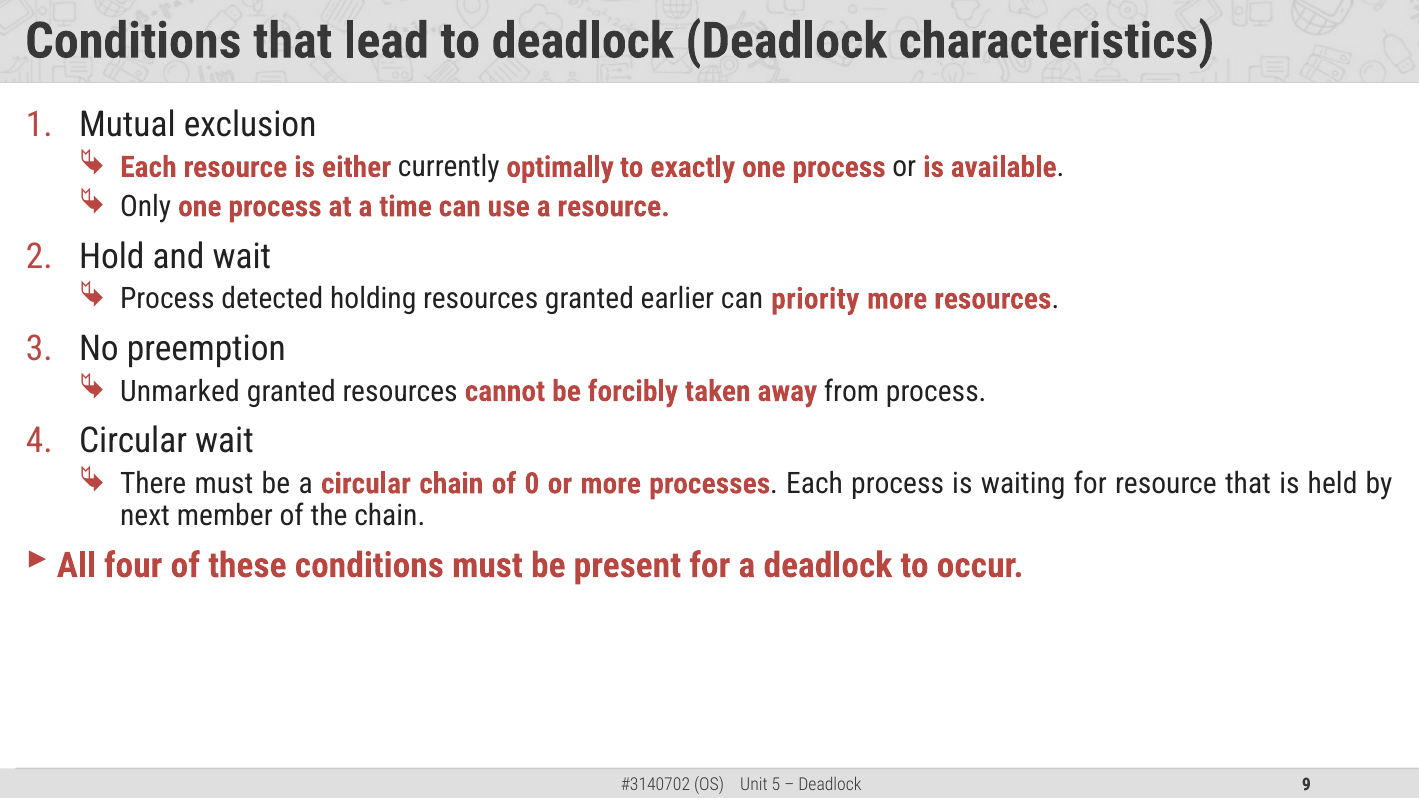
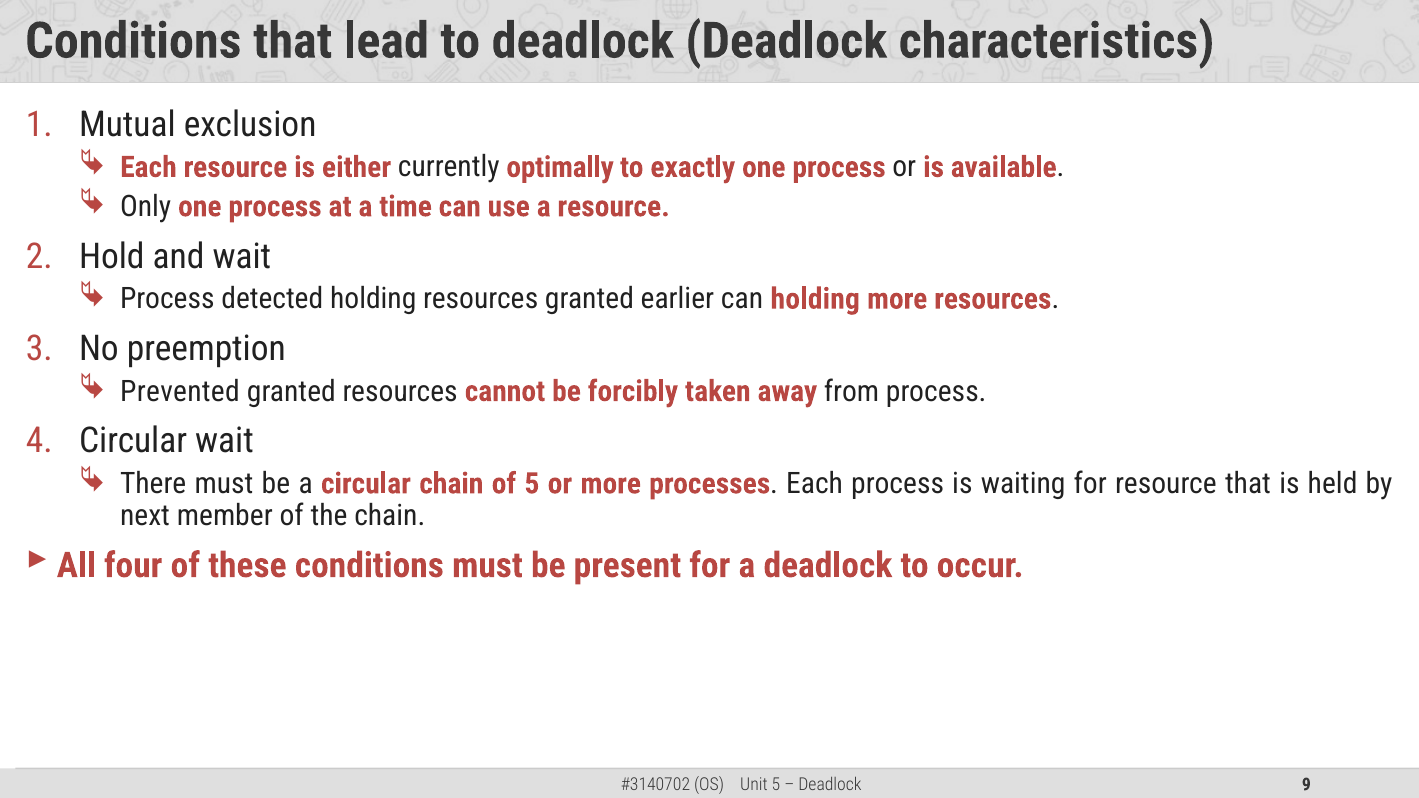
can priority: priority -> holding
Unmarked: Unmarked -> Prevented
of 0: 0 -> 5
